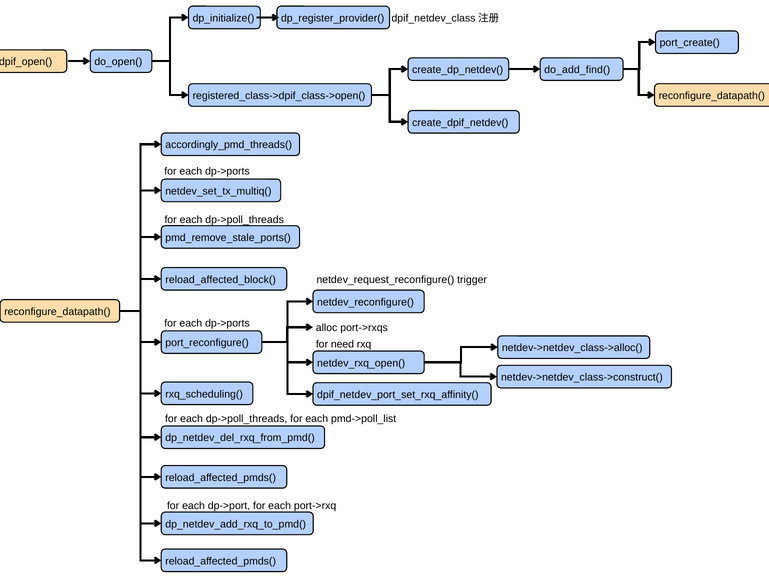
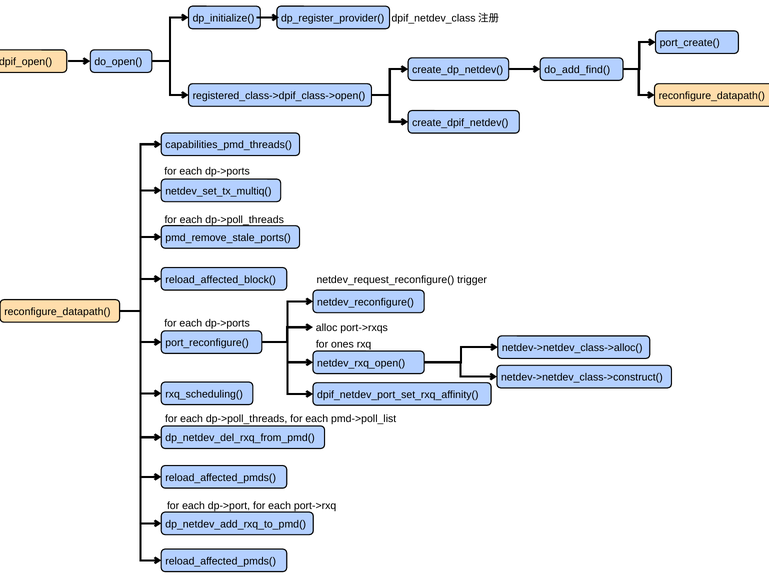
accordingly_pmd_threads(: accordingly_pmd_threads( -> capabilities_pmd_threads(
need: need -> ones
